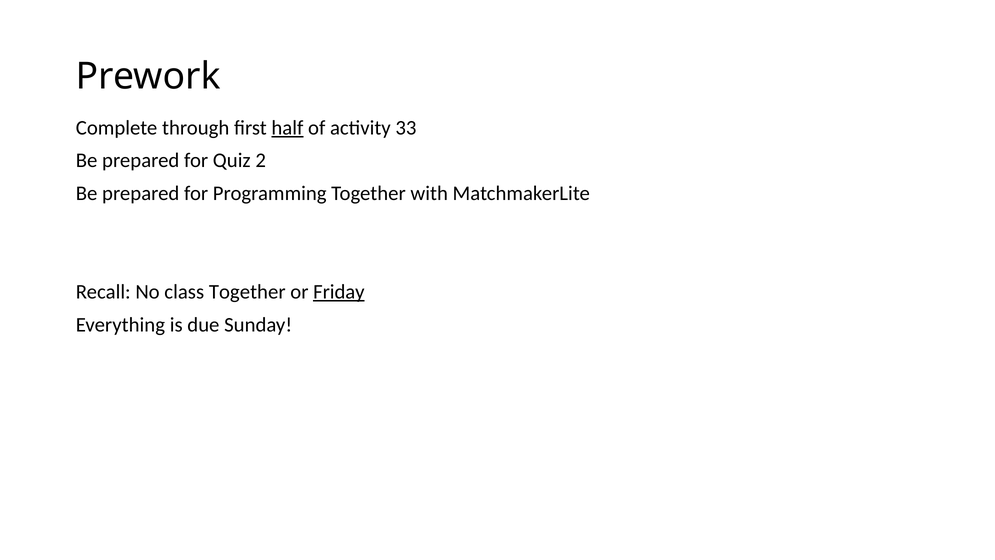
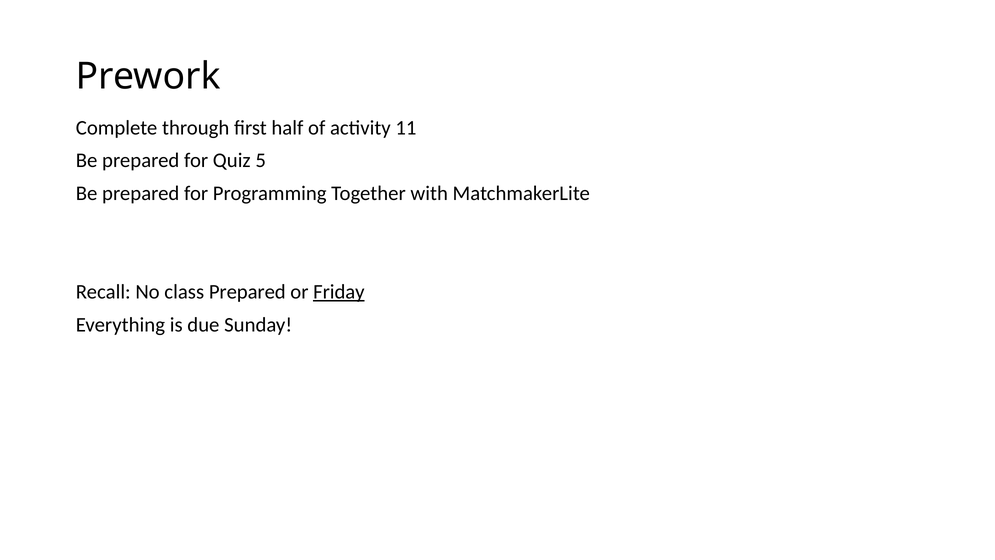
half underline: present -> none
33: 33 -> 11
2: 2 -> 5
class Together: Together -> Prepared
